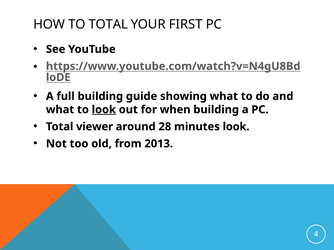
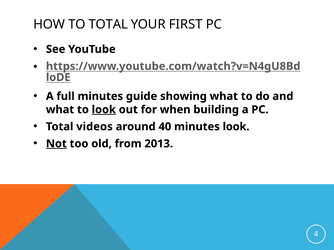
full building: building -> minutes
viewer: viewer -> videos
28: 28 -> 40
Not underline: none -> present
